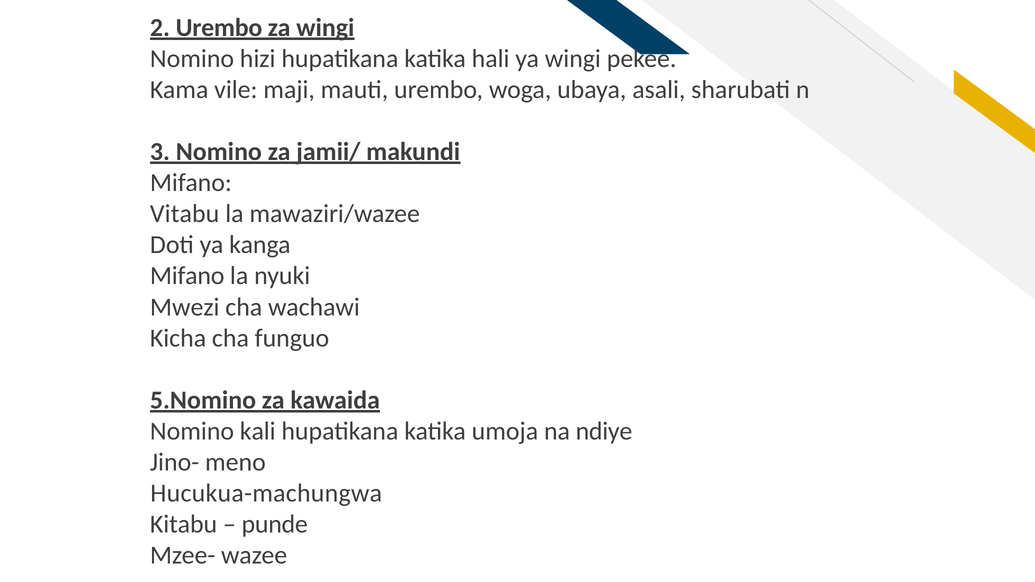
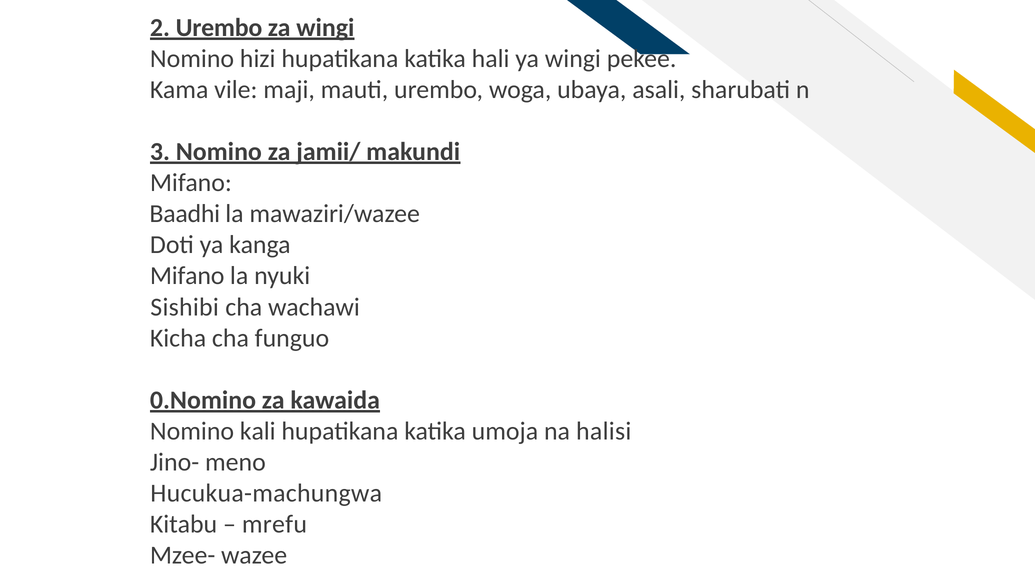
Vitabu: Vitabu -> Baadhi
Mwezi: Mwezi -> Sishibi
5.Nomino: 5.Nomino -> 0.Nomino
ndiye: ndiye -> halisi
punde: punde -> mrefu
